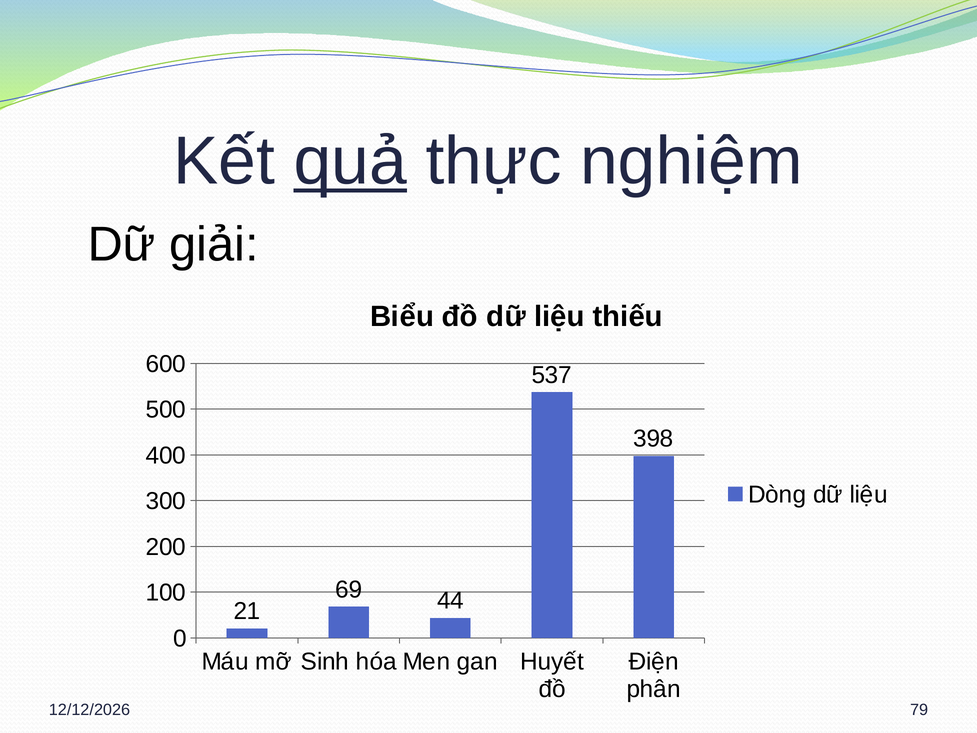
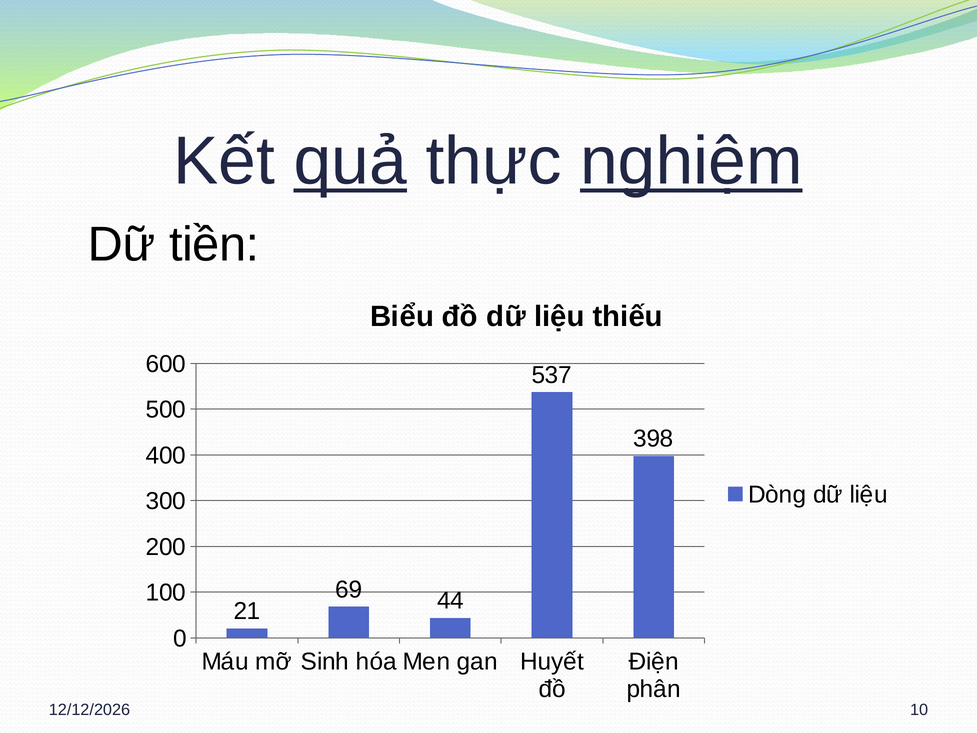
nghiệm underline: none -> present
giải: giải -> tiền
79: 79 -> 10
